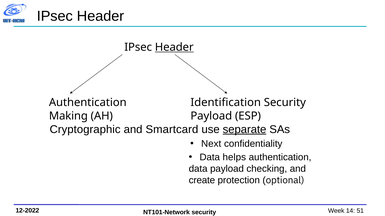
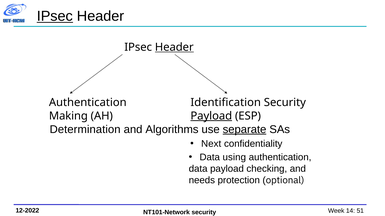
IPsec at (55, 16) underline: none -> present
Payload at (211, 116) underline: none -> present
Cryptographic: Cryptographic -> Determination
Smartcard: Smartcard -> Algorithms
helps: helps -> using
create: create -> needs
